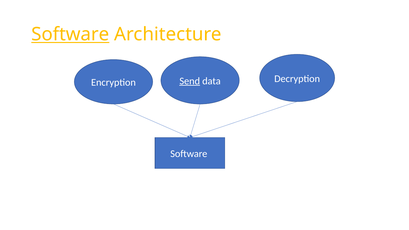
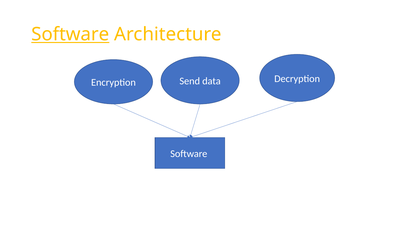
Send underline: present -> none
